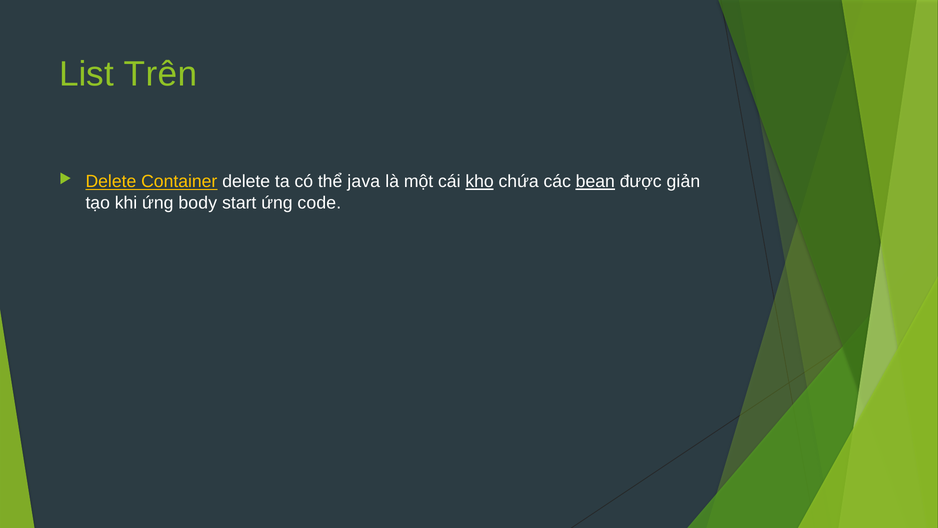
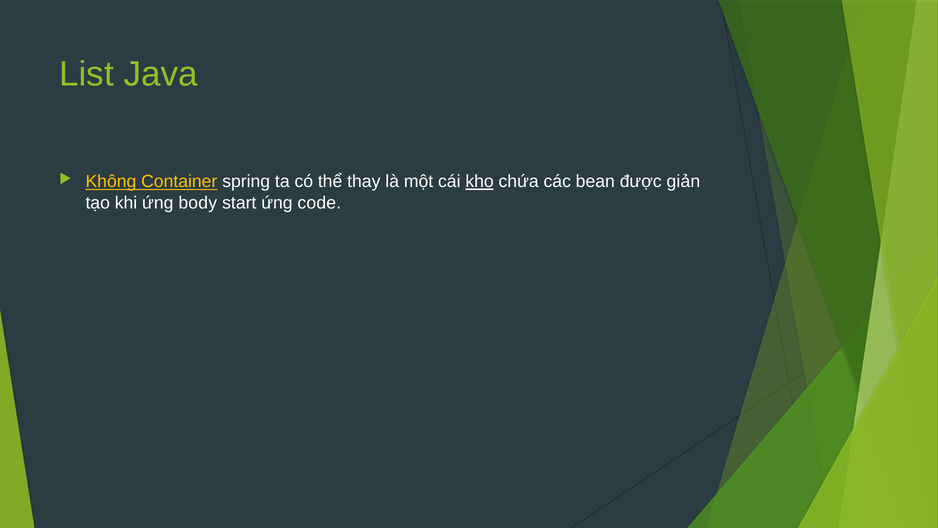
Trên: Trên -> Java
Delete at (111, 182): Delete -> Không
Container delete: delete -> spring
java: java -> thay
bean underline: present -> none
